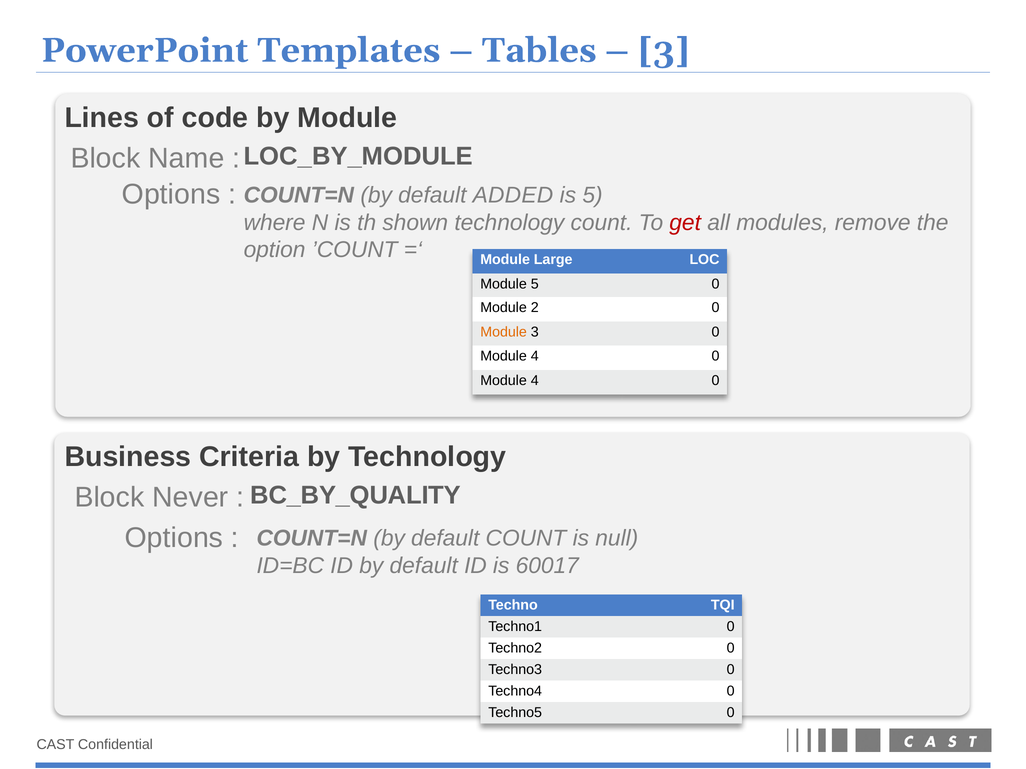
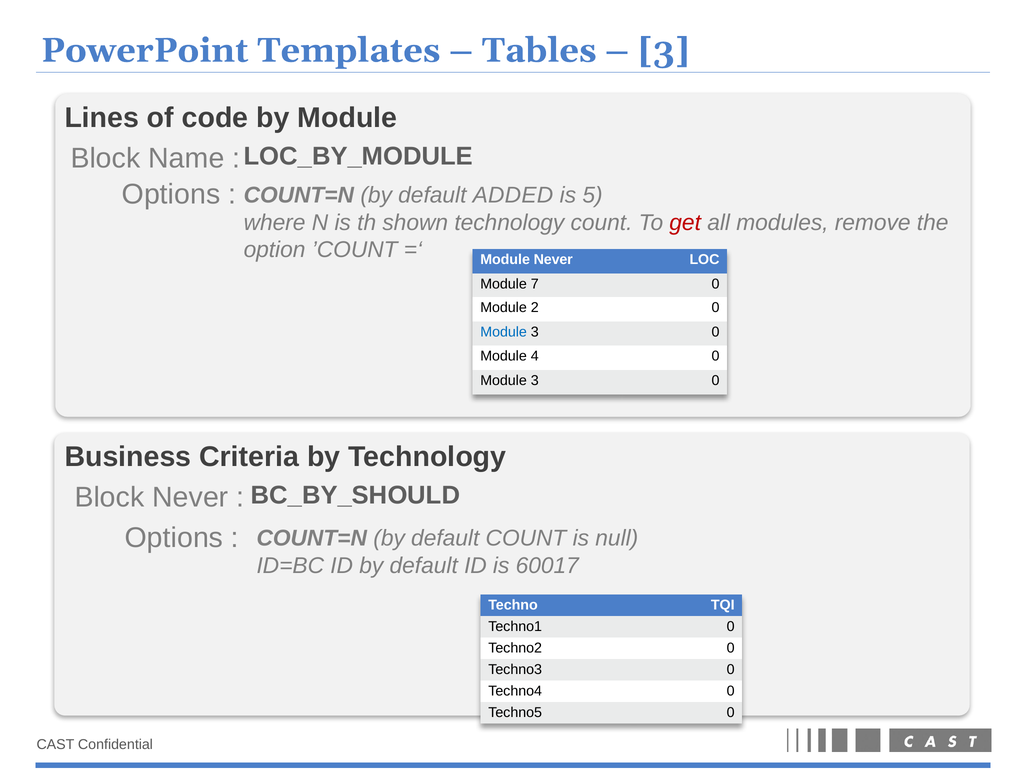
Module Large: Large -> Never
Module 5: 5 -> 7
Module at (504, 332) colour: orange -> blue
4 at (535, 381): 4 -> 3
BC_BY_QUALITY: BC_BY_QUALITY -> BC_BY_SHOULD
